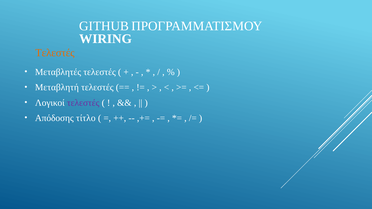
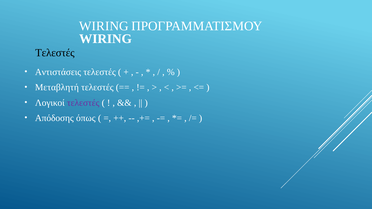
GITHUB at (104, 26): GITHUB -> WIRING
Τελεστές at (55, 53) colour: orange -> black
Μεταβλητές: Μεταβλητές -> Αντιστάσεις
τίτλο: τίτλο -> όπως
